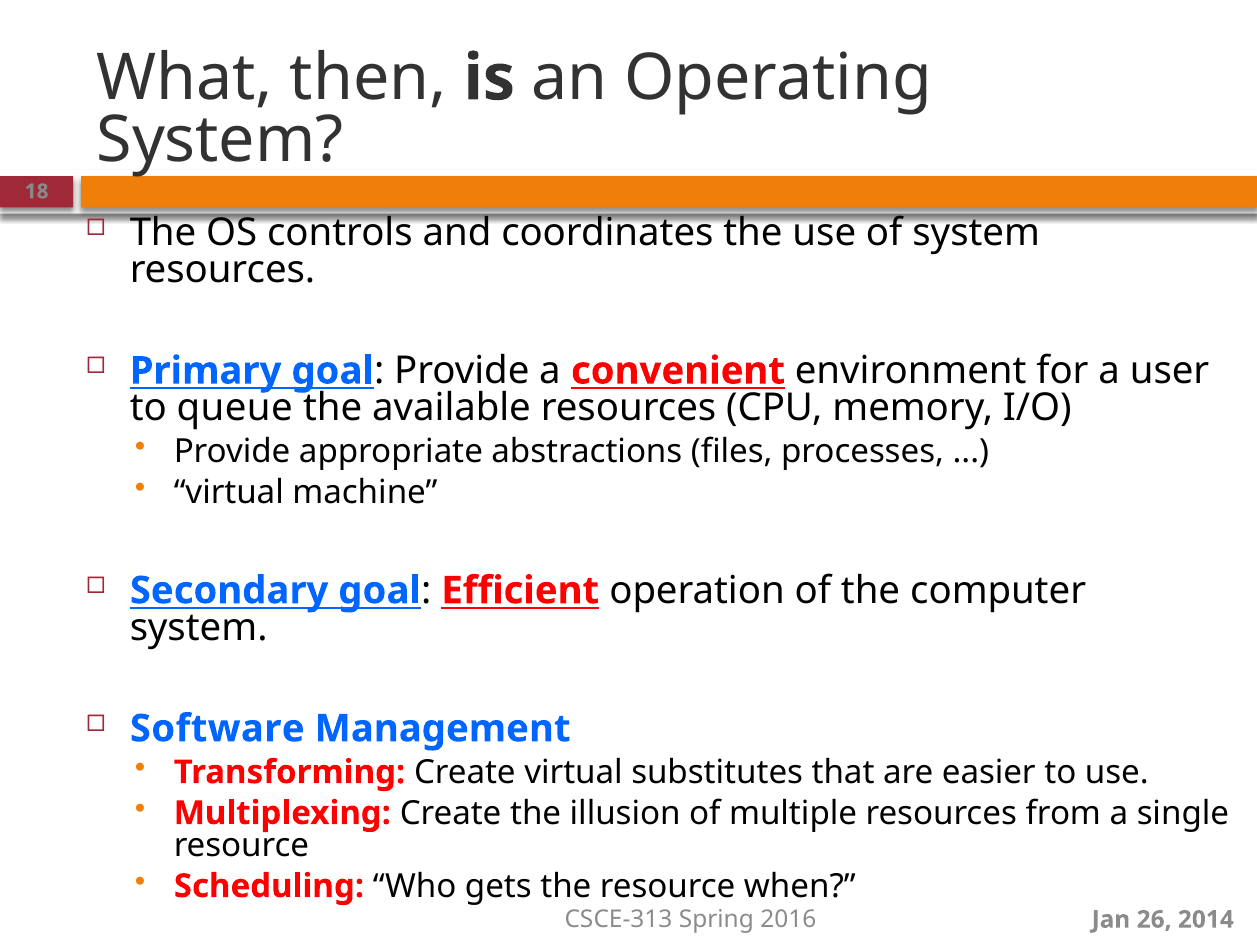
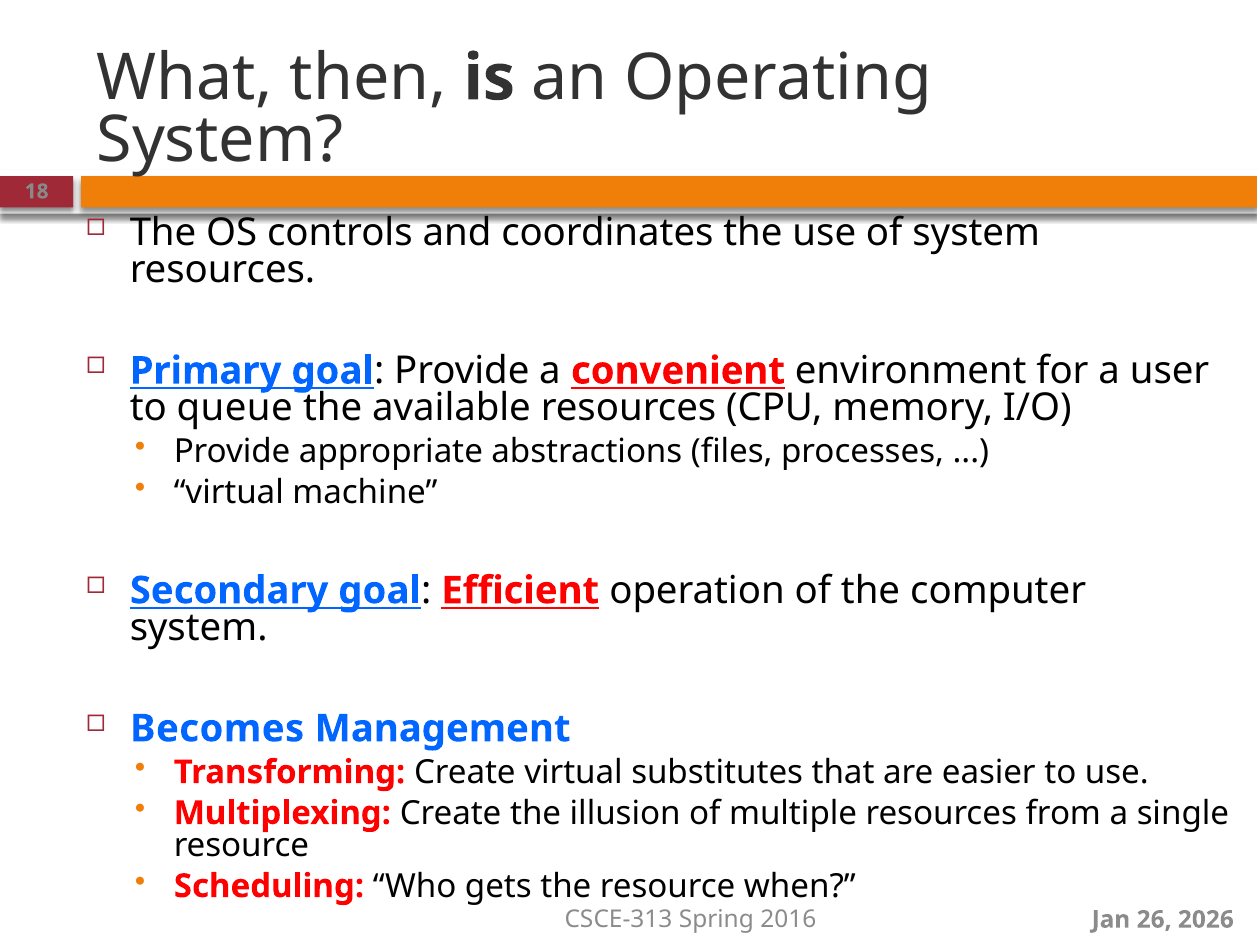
Software: Software -> Becomes
2014: 2014 -> 2026
